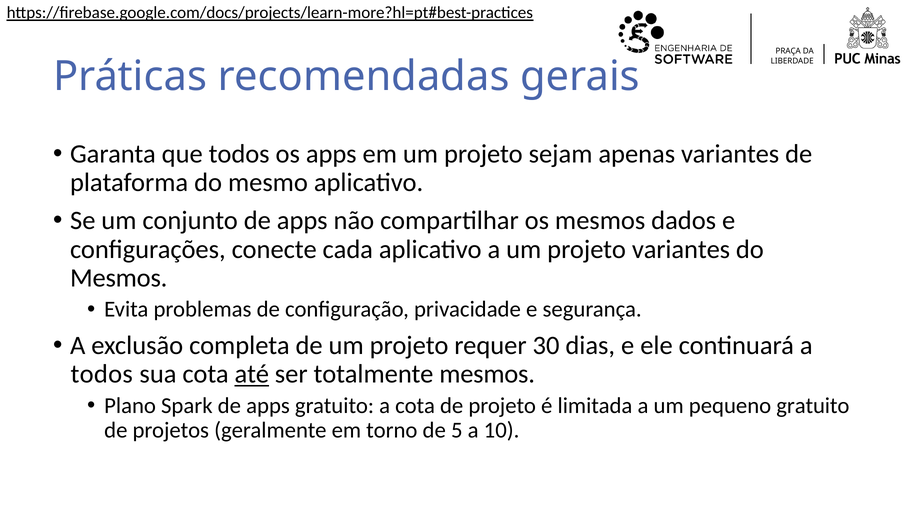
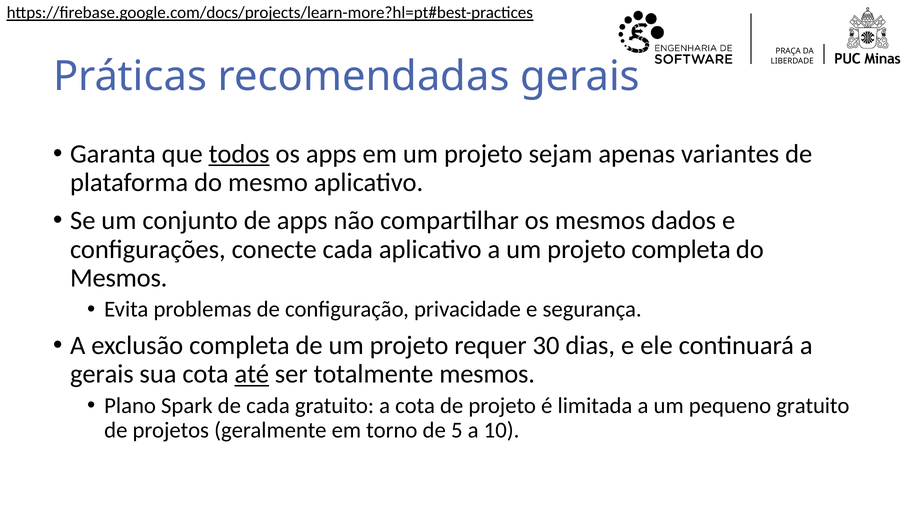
todos at (239, 154) underline: none -> present
projeto variantes: variantes -> completa
todos at (102, 374): todos -> gerais
Spark de apps: apps -> cada
